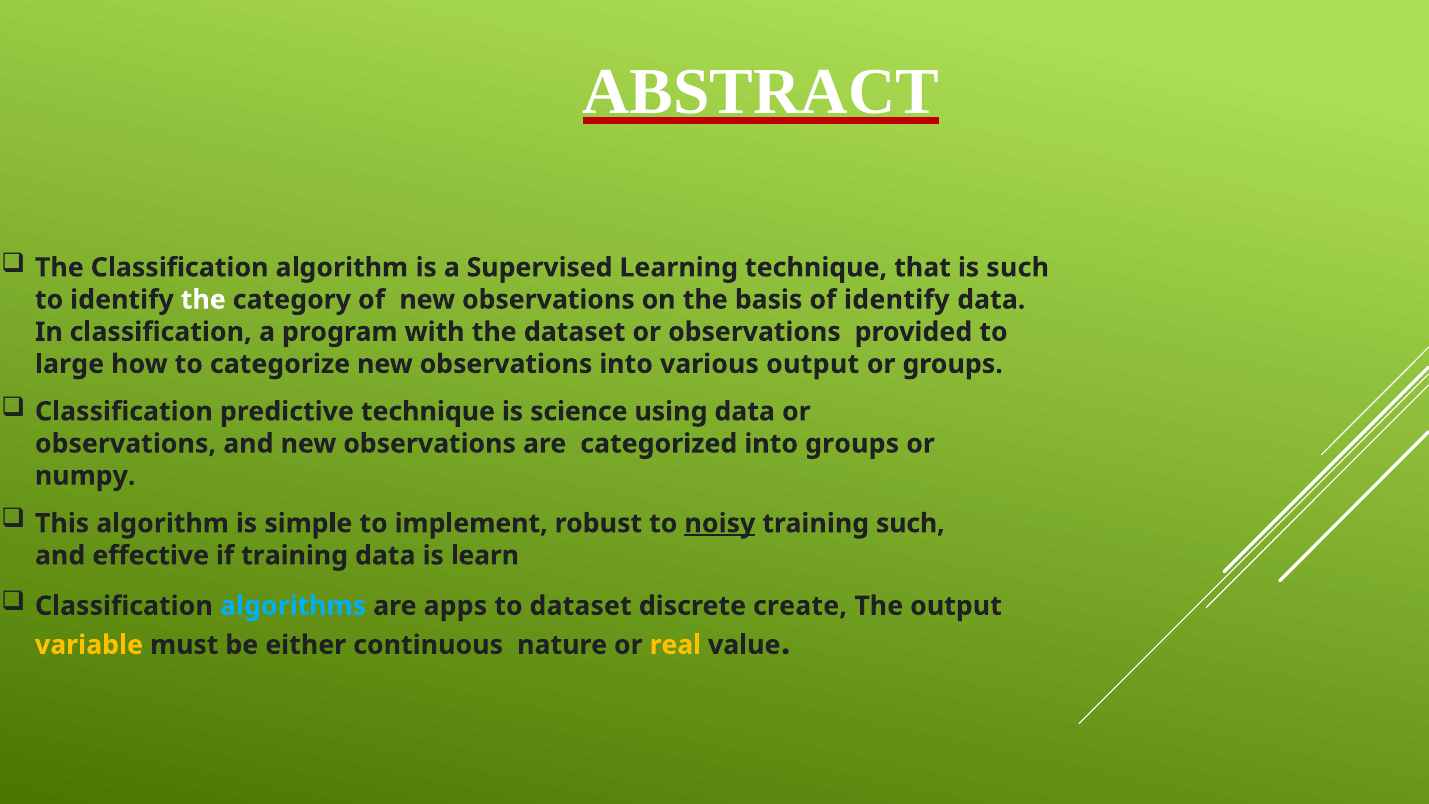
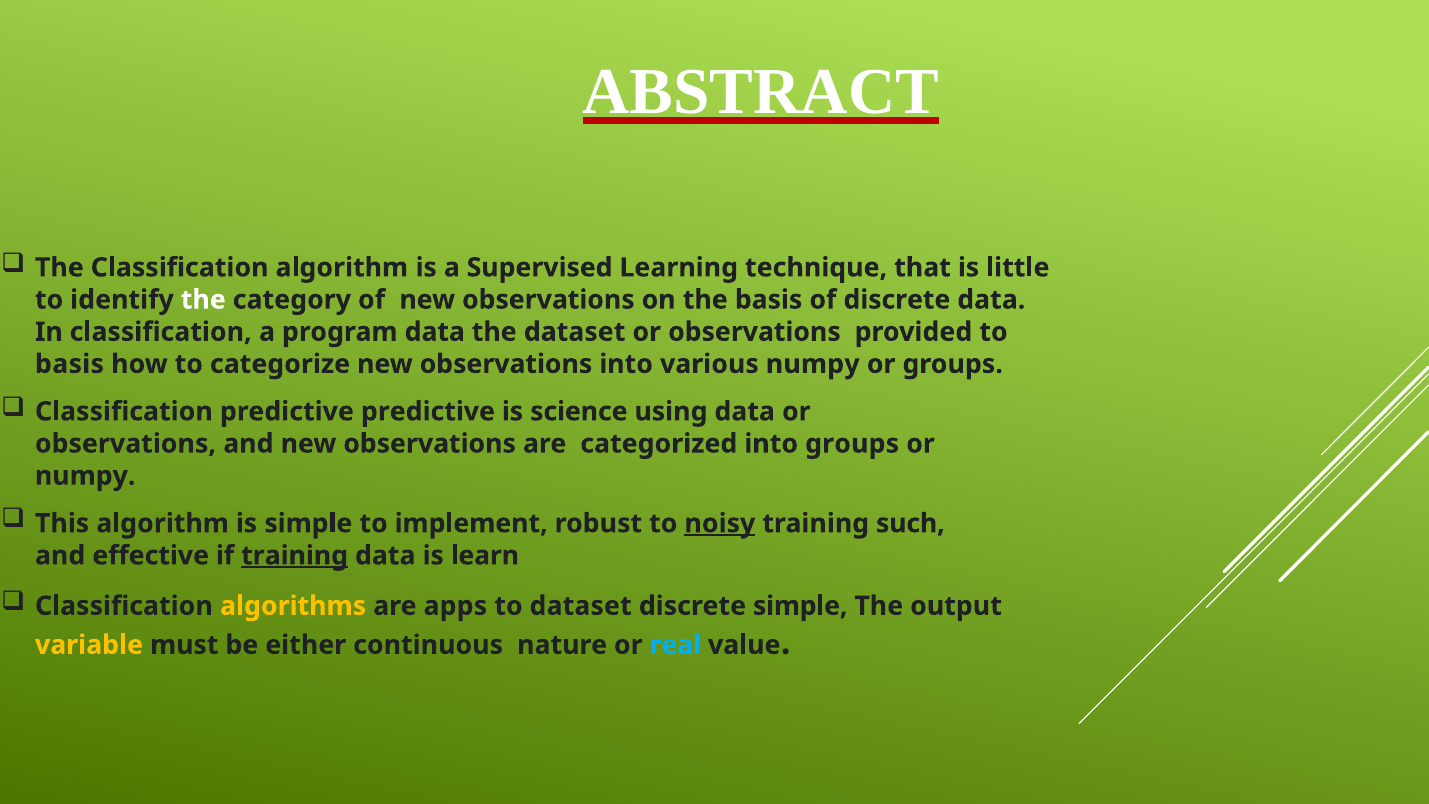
is such: such -> little
of identify: identify -> discrete
program with: with -> data
large at (70, 364): large -> basis
various output: output -> numpy
predictive technique: technique -> predictive
training at (295, 555) underline: none -> present
algorithms colour: light blue -> yellow
discrete create: create -> simple
real colour: yellow -> light blue
